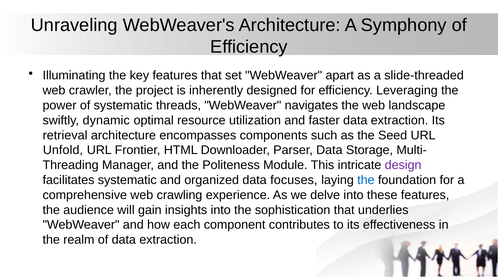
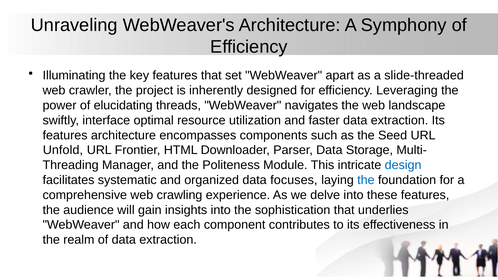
of systematic: systematic -> elucidating
dynamic: dynamic -> interface
retrieval at (65, 135): retrieval -> features
design colour: purple -> blue
